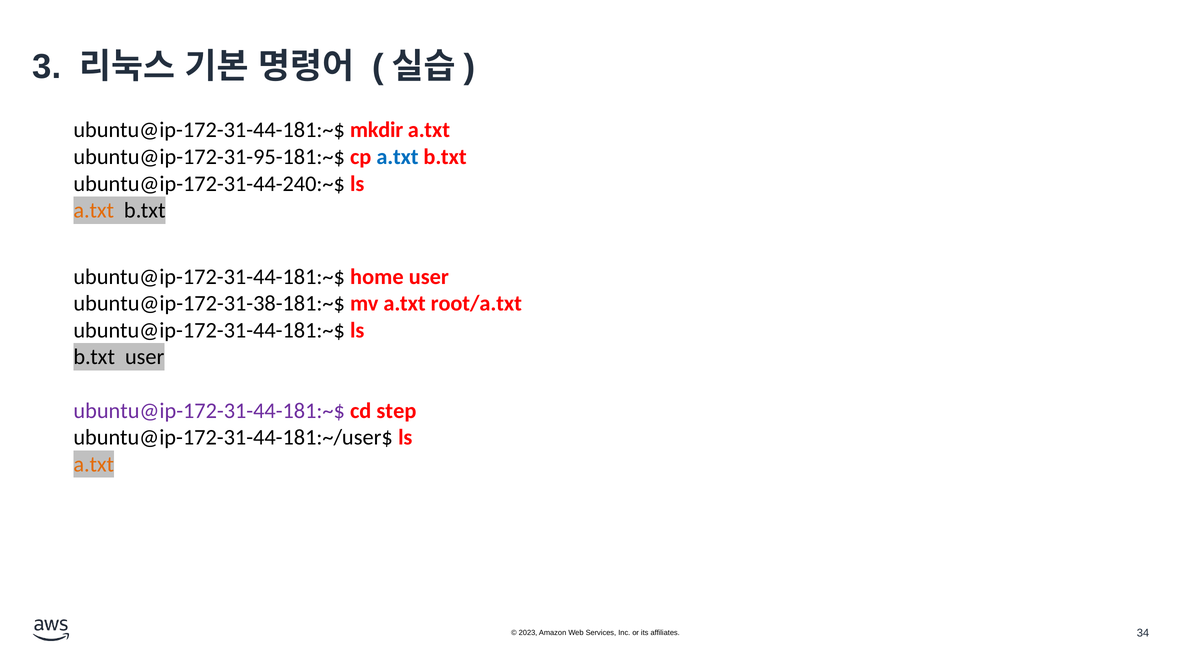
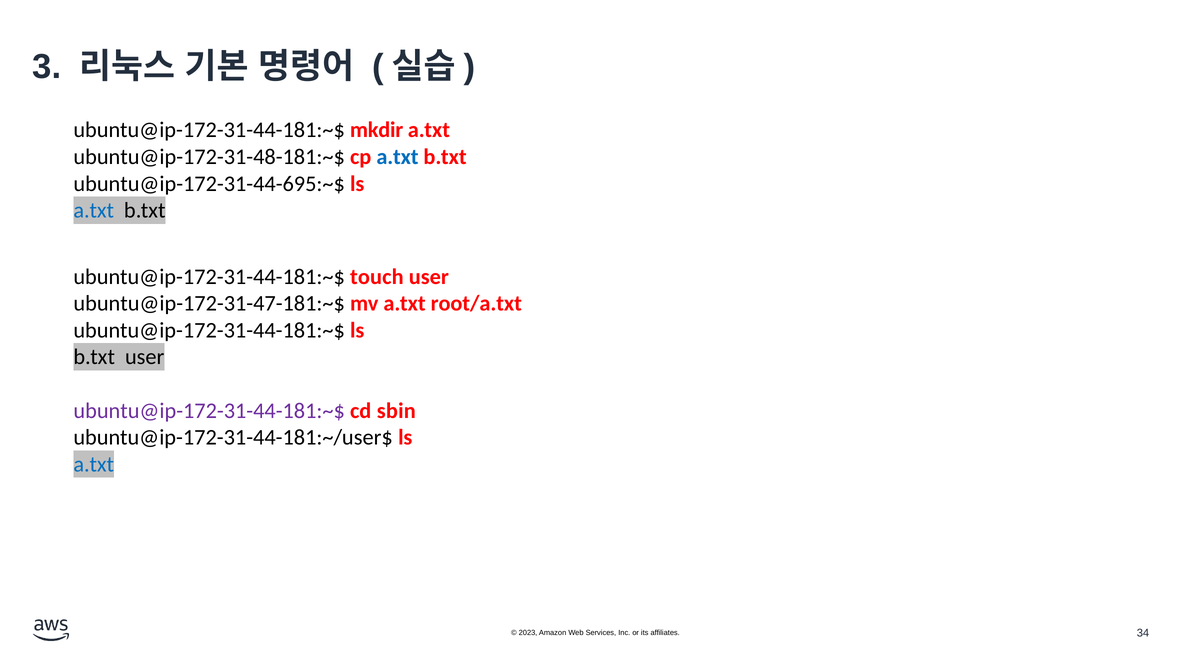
ubuntu@ip-172-31-95-181:~$: ubuntu@ip-172-31-95-181:~$ -> ubuntu@ip-172-31-48-181:~$
ubuntu@ip-172-31-44-240:~$: ubuntu@ip-172-31-44-240:~$ -> ubuntu@ip-172-31-44-695:~$
a.txt at (94, 210) colour: orange -> blue
home: home -> touch
ubuntu@ip-172-31-38-181:~$: ubuntu@ip-172-31-38-181:~$ -> ubuntu@ip-172-31-47-181:~$
step: step -> sbin
a.txt at (94, 464) colour: orange -> blue
